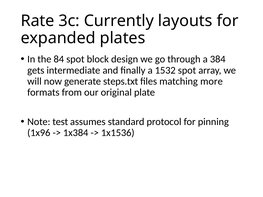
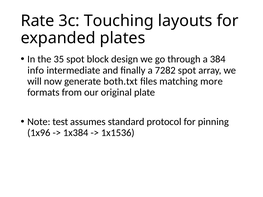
Currently: Currently -> Touching
84: 84 -> 35
gets: gets -> info
1532: 1532 -> 7282
steps.txt: steps.txt -> both.txt
